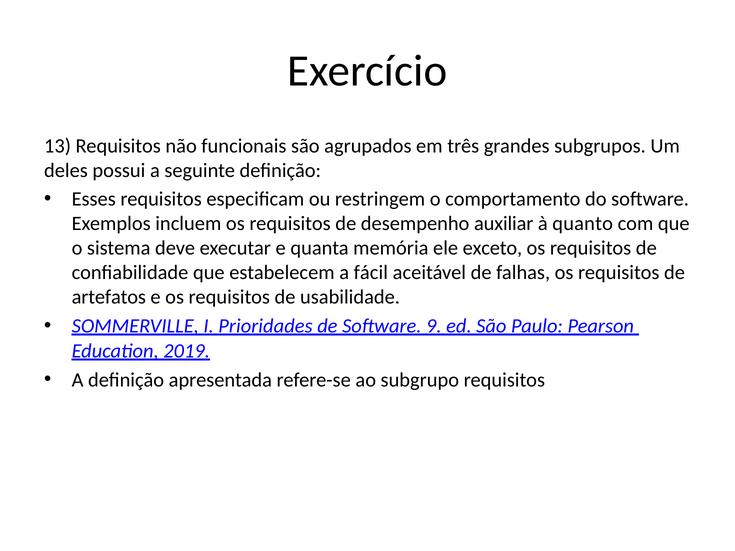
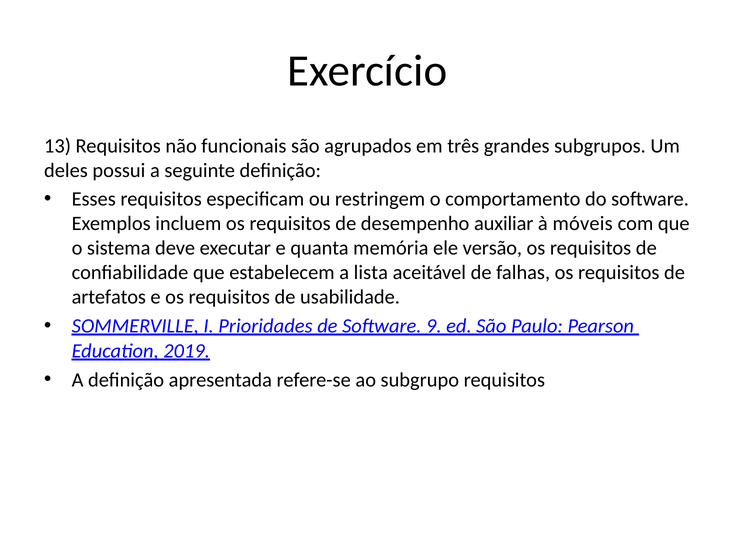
quanto: quanto -> móveis
exceto: exceto -> versão
fácil: fácil -> lista
